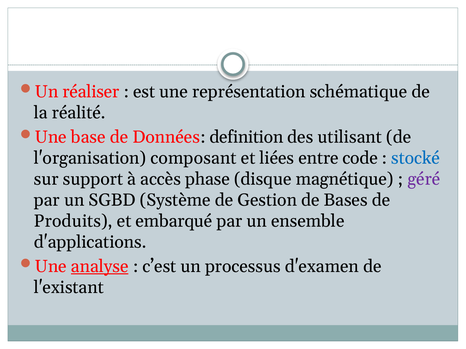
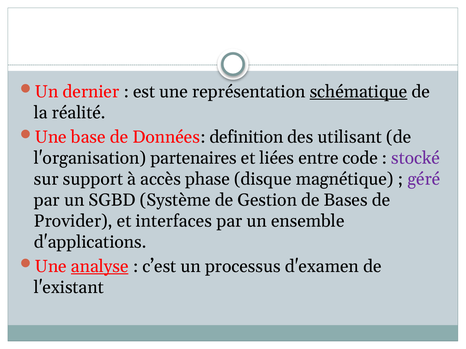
réaliser: réaliser -> dernier
schématique underline: none -> present
composant: composant -> partenaires
stocké colour: blue -> purple
Produits: Produits -> Provider
embarqué: embarqué -> interfaces
